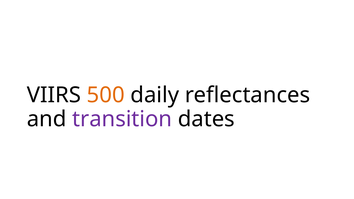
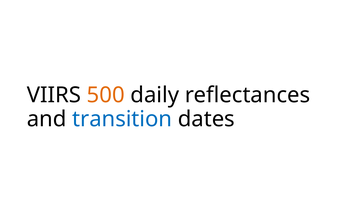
transition colour: purple -> blue
